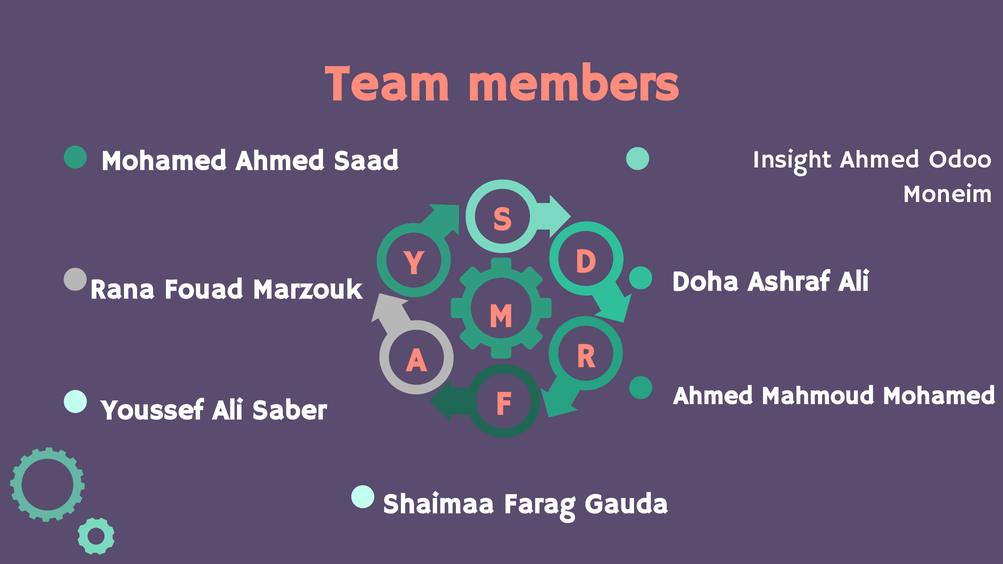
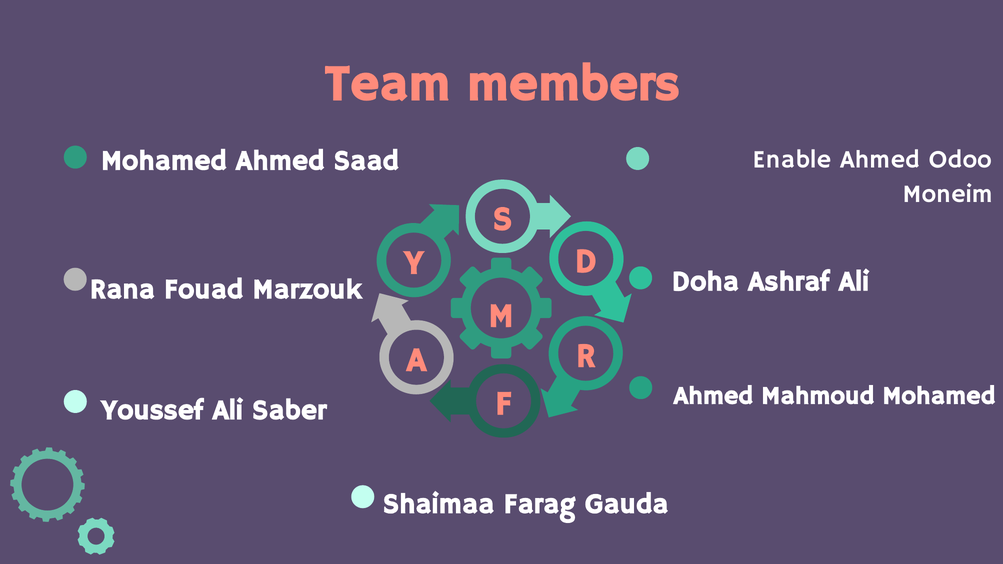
Insight: Insight -> Enable
